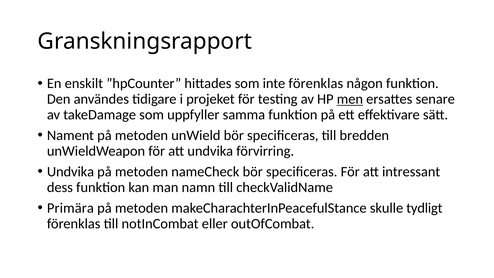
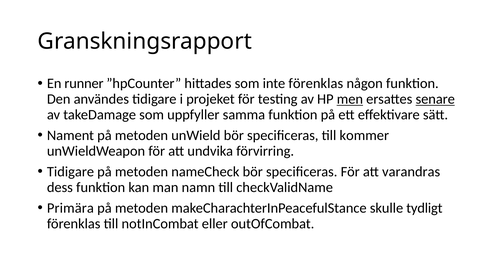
enskilt: enskilt -> runner
senare underline: none -> present
bredden: bredden -> kommer
Undvika at (71, 172): Undvika -> Tidigare
intressant: intressant -> varandras
